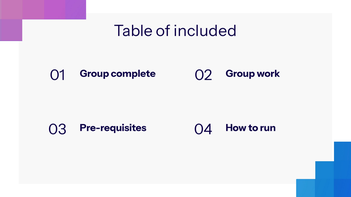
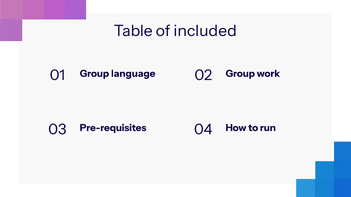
complete: complete -> language
